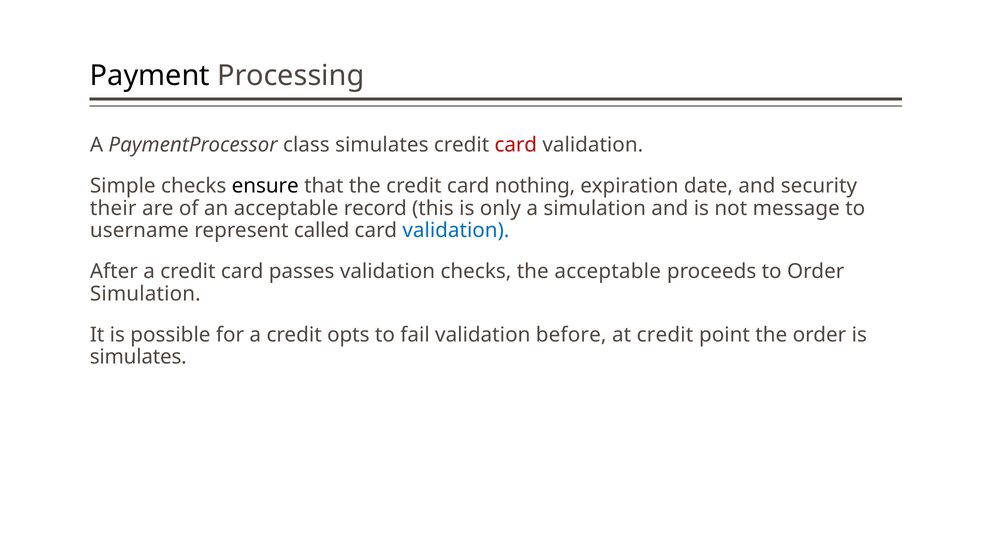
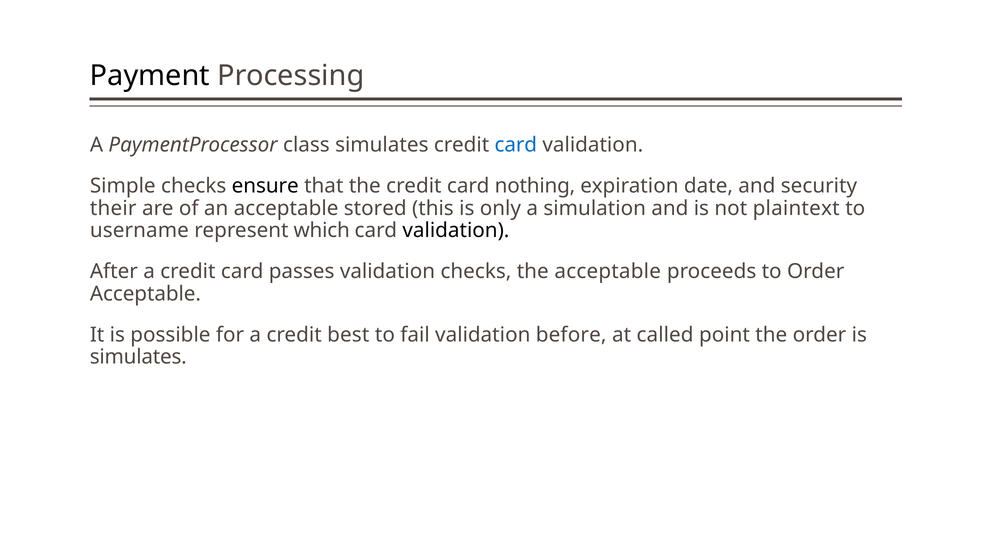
card at (516, 145) colour: red -> blue
record: record -> stored
message: message -> plaintext
called: called -> which
validation at (456, 231) colour: blue -> black
Simulation at (145, 294): Simulation -> Acceptable
opts: opts -> best
at credit: credit -> called
